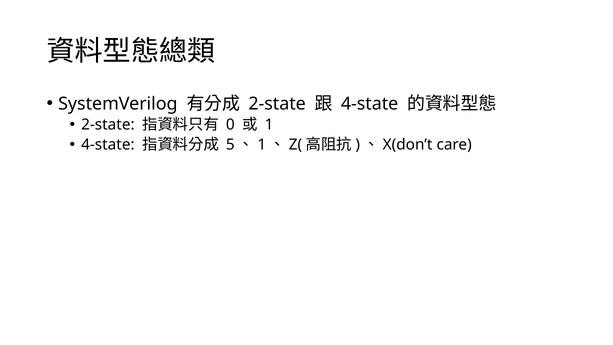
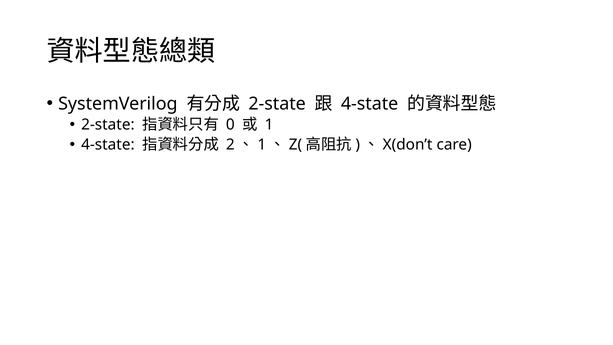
5: 5 -> 2
